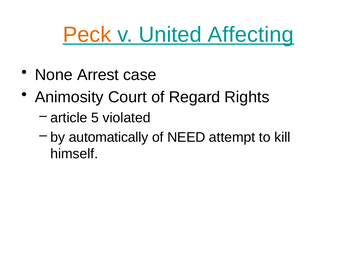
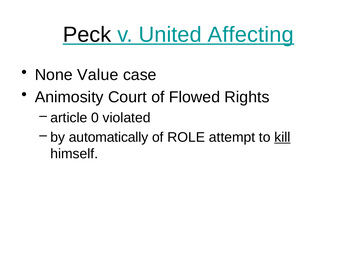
Peck colour: orange -> black
Arrest: Arrest -> Value
Regard: Regard -> Flowed
5: 5 -> 0
NEED: NEED -> ROLE
kill underline: none -> present
